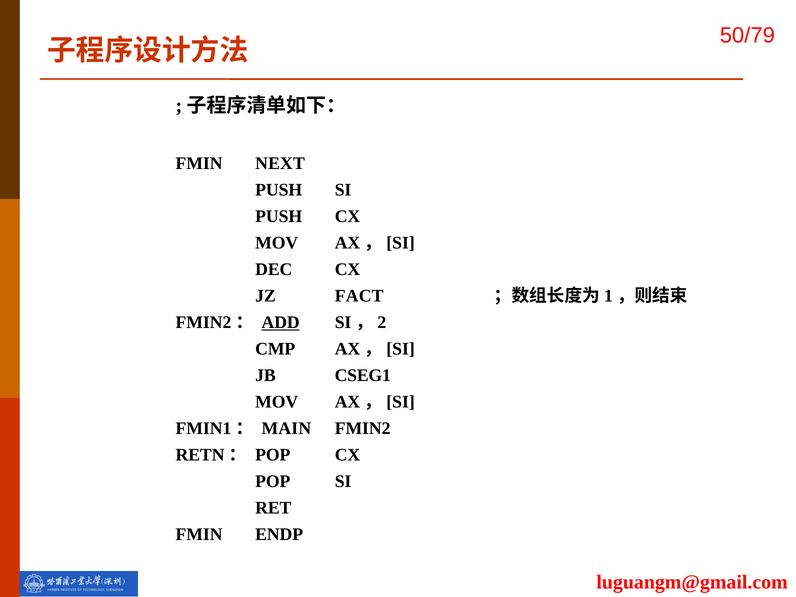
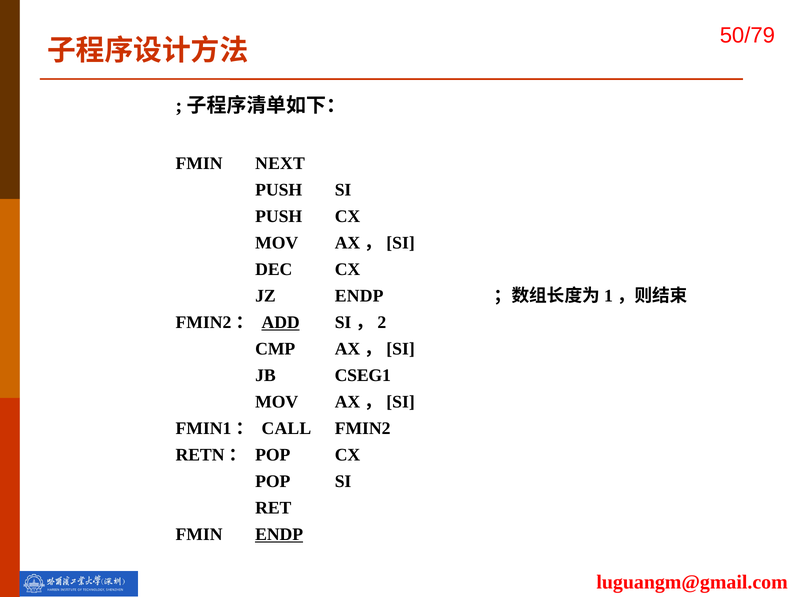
JZ FACT: FACT -> ENDP
MAIN: MAIN -> CALL
ENDP at (279, 534) underline: none -> present
